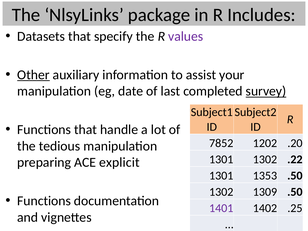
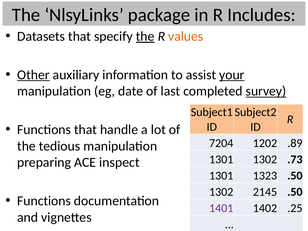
the at (145, 36) underline: none -> present
values colour: purple -> orange
your underline: none -> present
7852: 7852 -> 7204
.20: .20 -> .89
.22: .22 -> .73
explicit: explicit -> inspect
1353: 1353 -> 1323
1309: 1309 -> 2145
